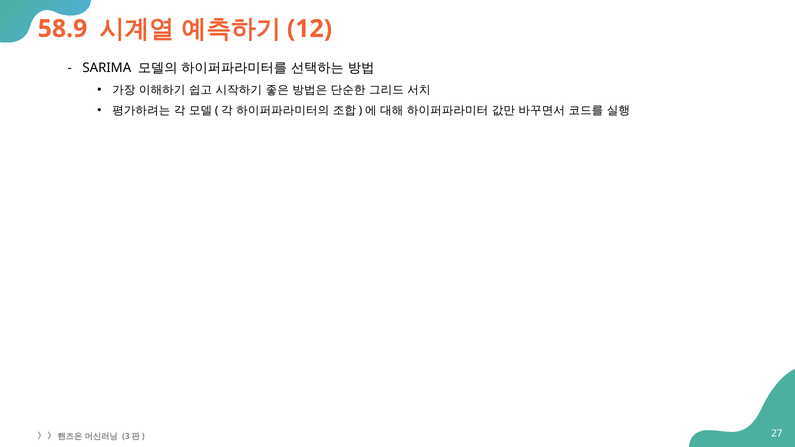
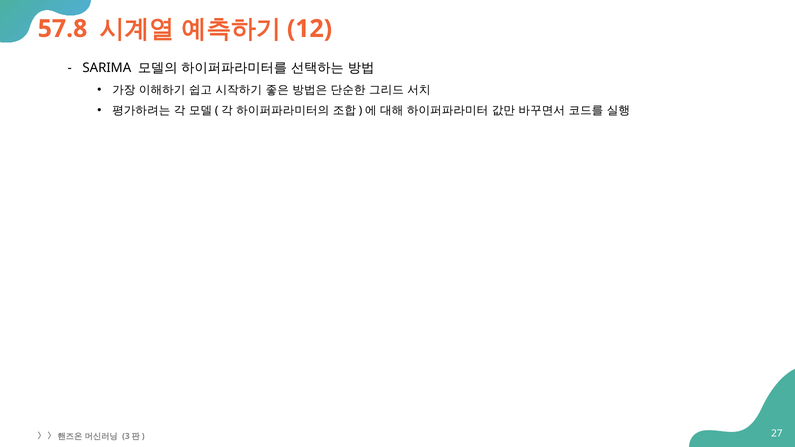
58.9: 58.9 -> 57.8
